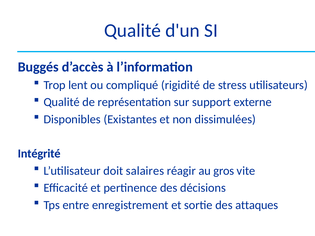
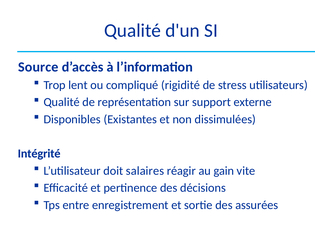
Buggés: Buggés -> Source
gros: gros -> gain
attaques: attaques -> assurées
